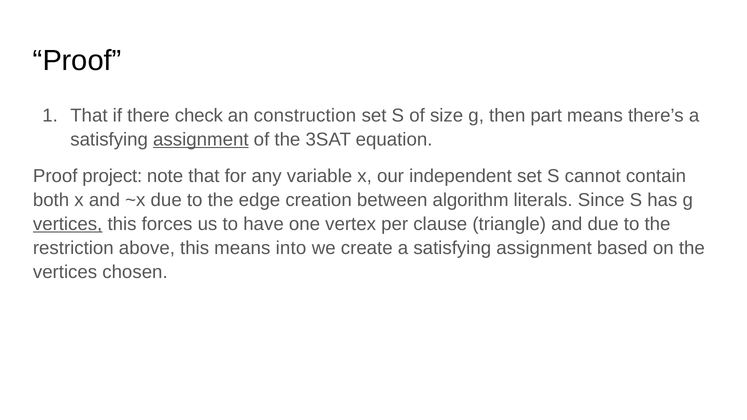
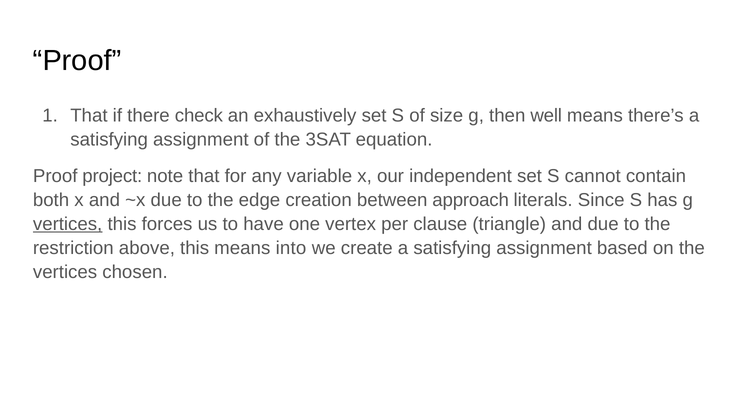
construction: construction -> exhaustively
part: part -> well
assignment at (201, 140) underline: present -> none
algorithm: algorithm -> approach
